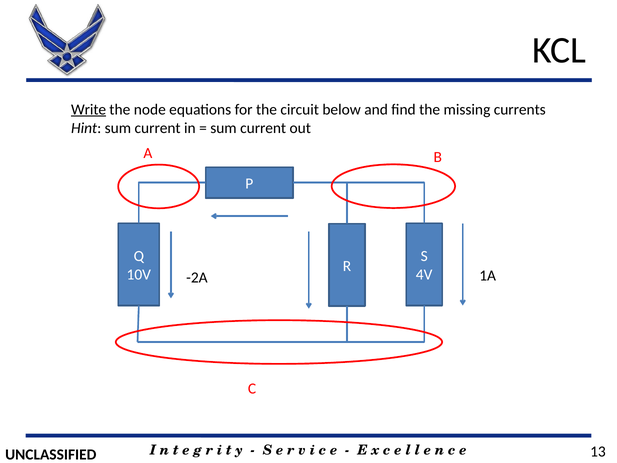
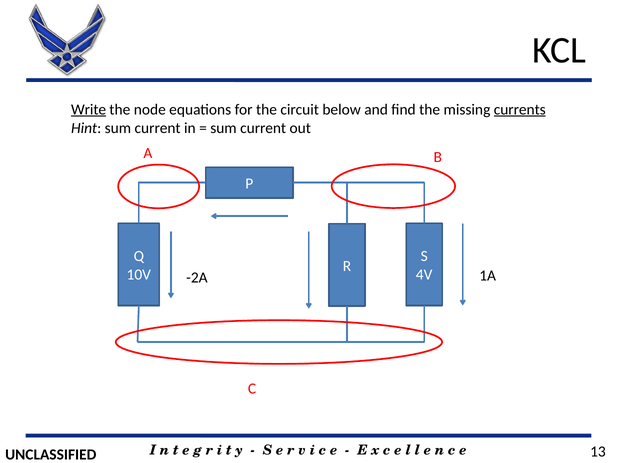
currents underline: none -> present
